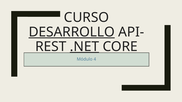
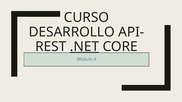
DESARROLLO underline: present -> none
